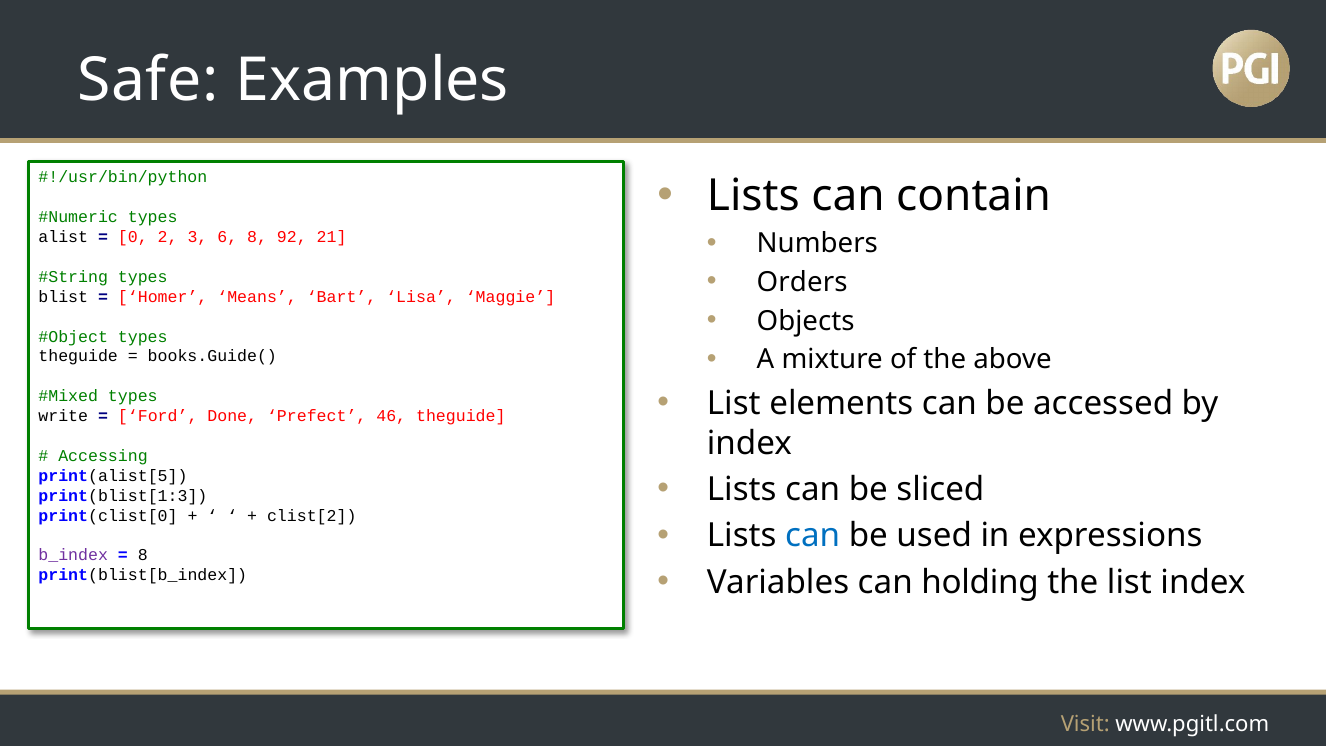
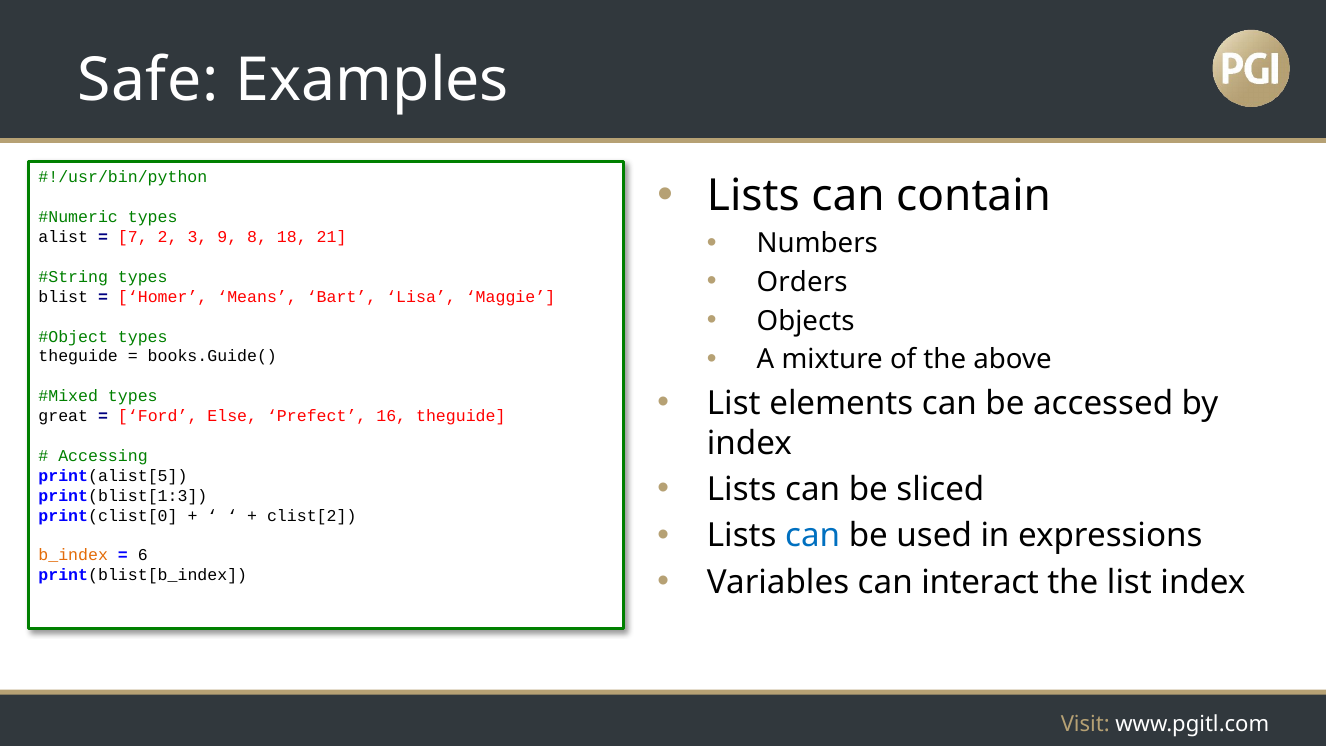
0: 0 -> 7
6: 6 -> 9
92: 92 -> 18
write: write -> great
Done: Done -> Else
46: 46 -> 16
b_index colour: purple -> orange
8 at (143, 555): 8 -> 6
holding: holding -> interact
